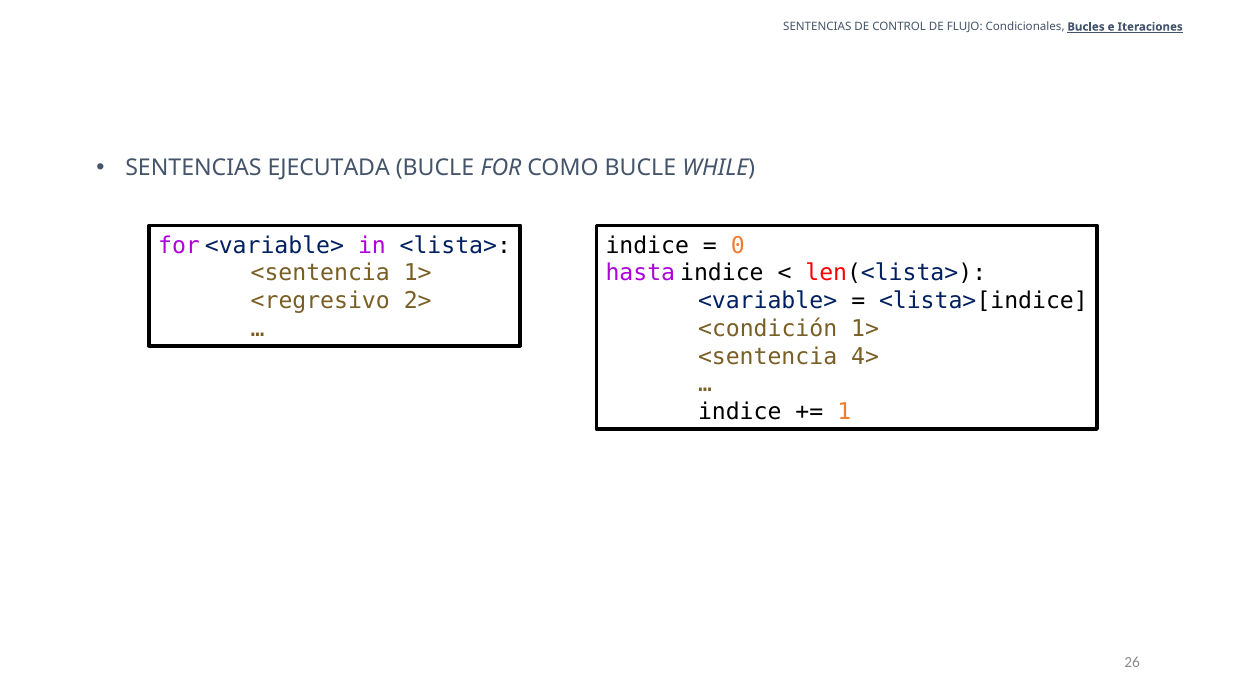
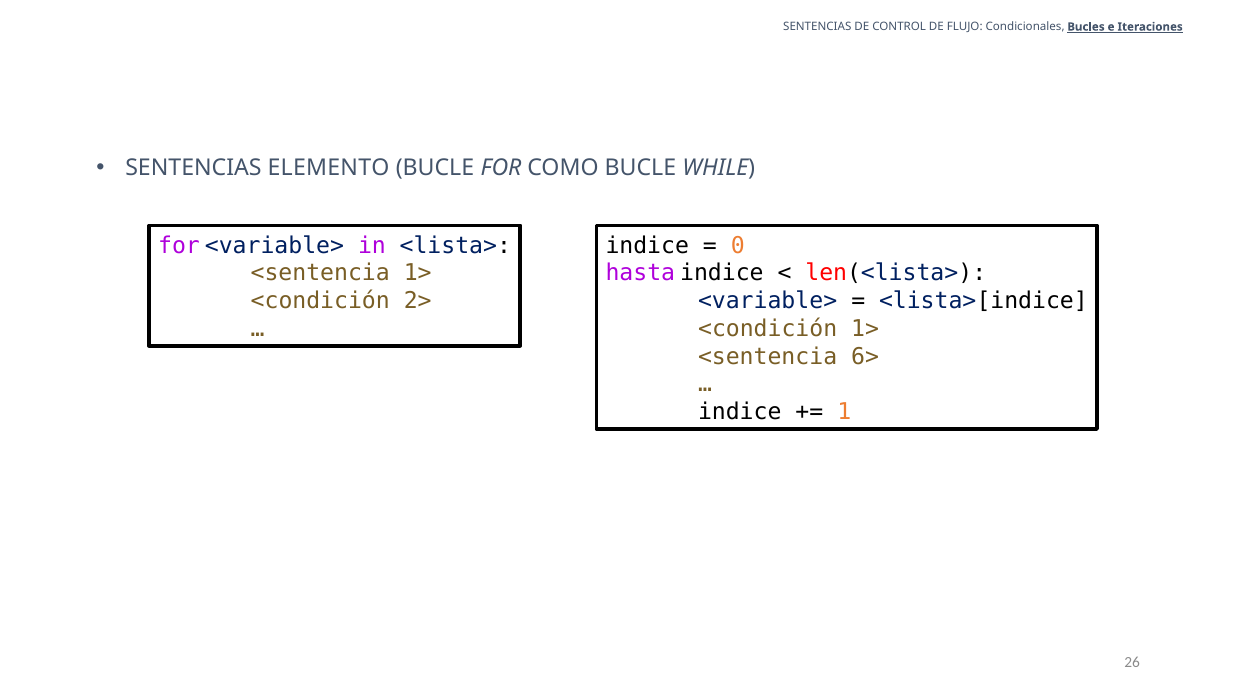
EJECUTADA: EJECUTADA -> ELEMENTO
<regresivo at (320, 301): <regresivo -> <condición
4>: 4> -> 6>
